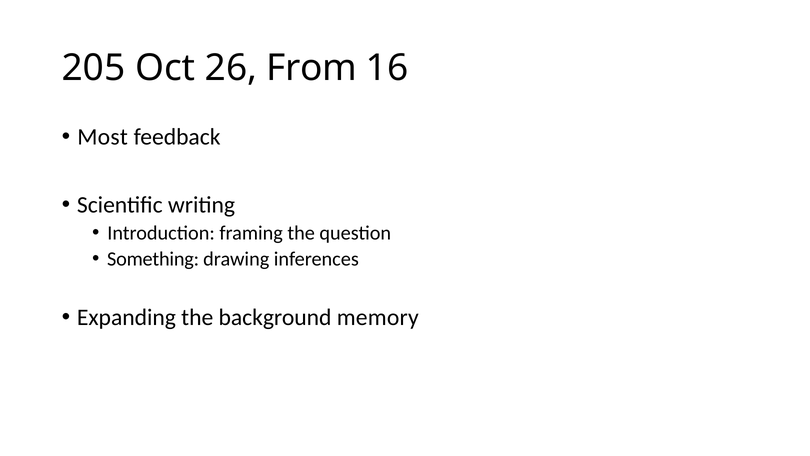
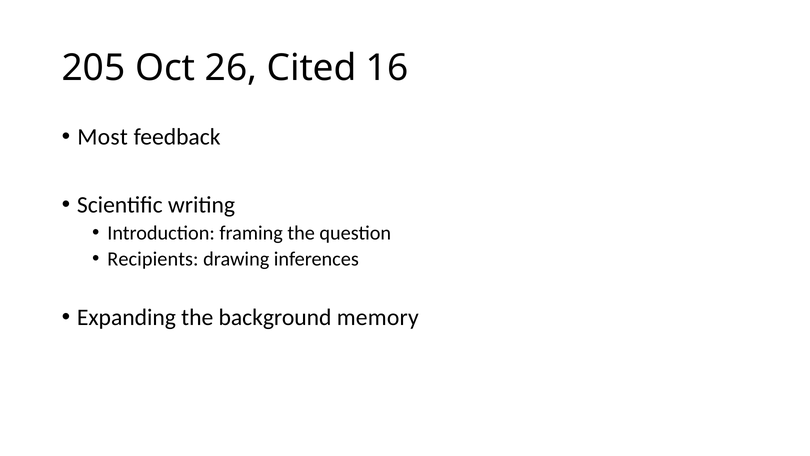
From: From -> Cited
Something: Something -> Recipients
